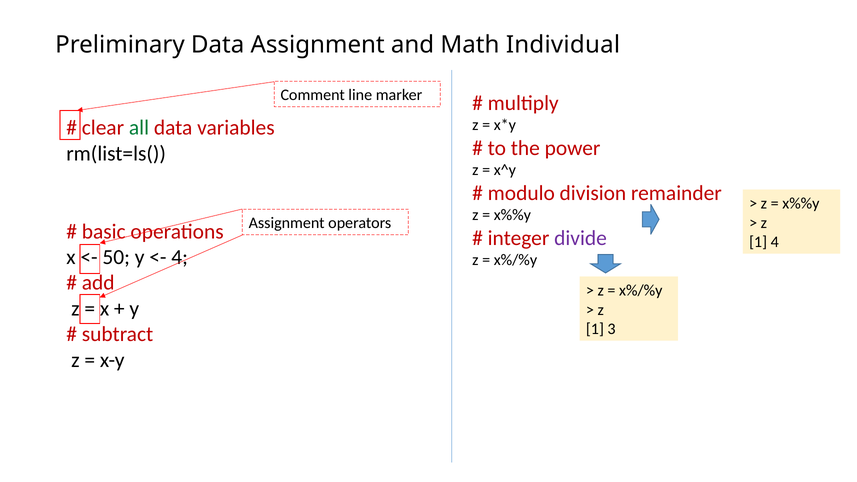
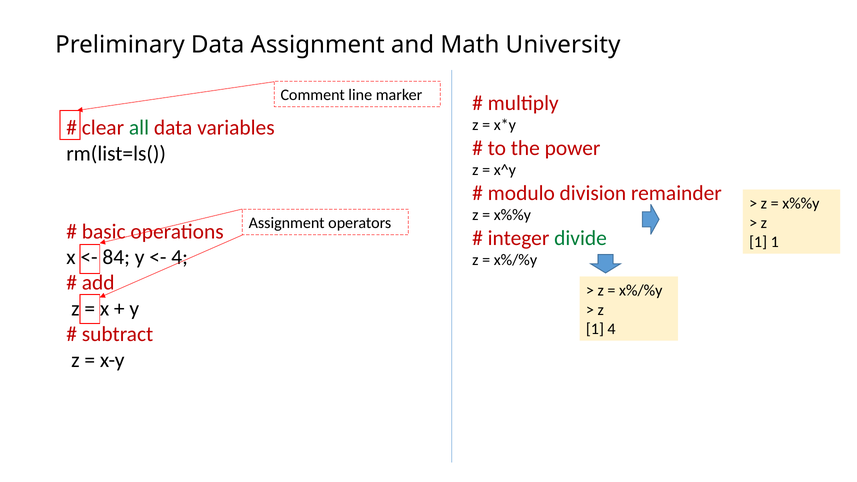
Individual: Individual -> University
divide colour: purple -> green
1 4: 4 -> 1
50: 50 -> 84
1 3: 3 -> 4
